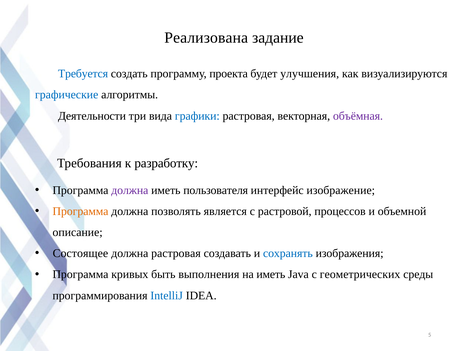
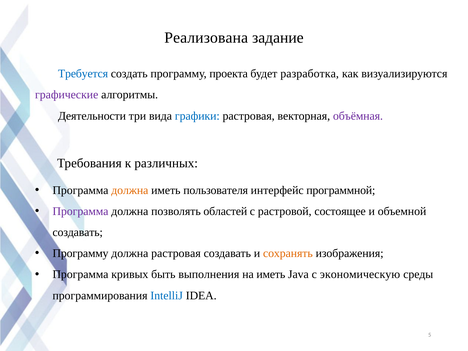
улучшения: улучшения -> разработка
графические colour: blue -> purple
разработку: разработку -> различных
должна at (130, 190) colour: purple -> orange
изображение: изображение -> программной
Программа at (80, 211) colour: orange -> purple
является: является -> областей
процессов: процессов -> состоящее
описание at (78, 232): описание -> создавать
Состоящее at (80, 253): Состоящее -> Программу
сохранять colour: blue -> orange
геометрических: геометрических -> экономическую
